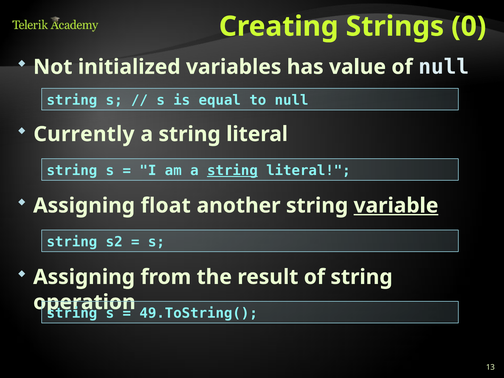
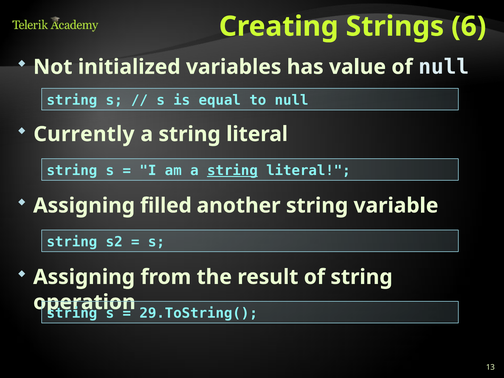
0: 0 -> 6
float: float -> filled
variable underline: present -> none
49.ToString(: 49.ToString( -> 29.ToString(
